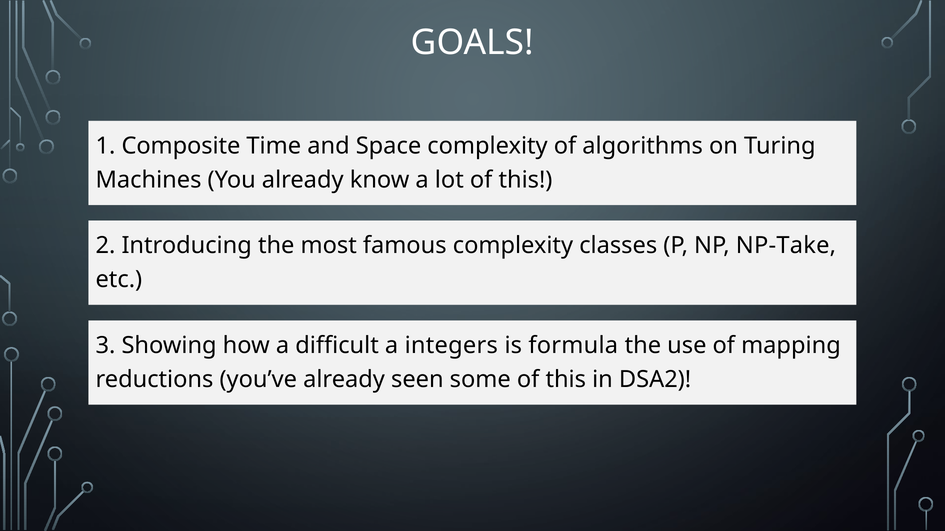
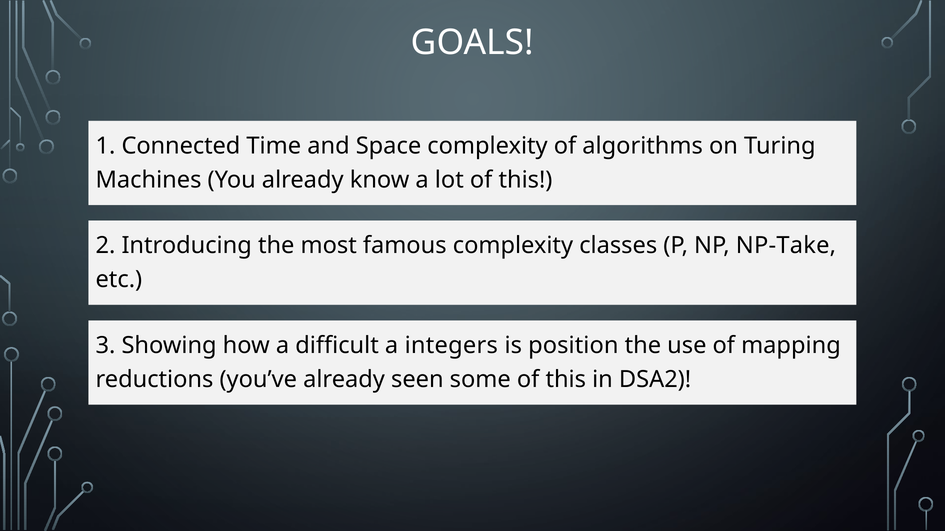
Composite: Composite -> Connected
formula: formula -> position
